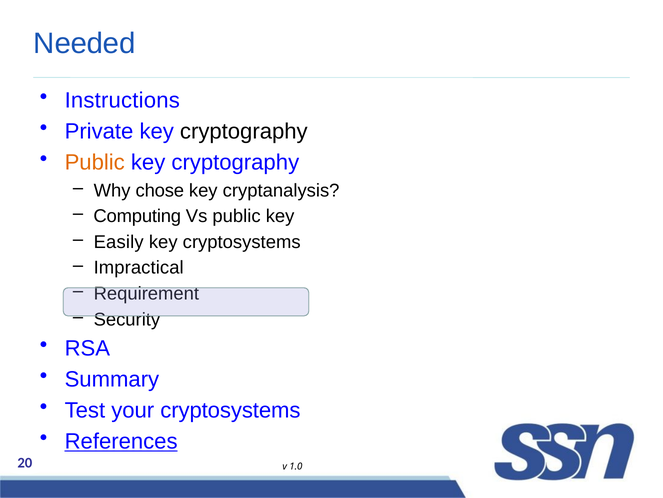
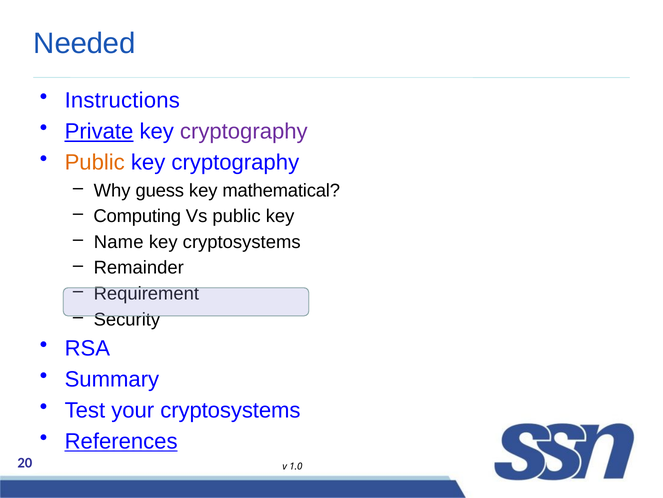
Private underline: none -> present
cryptography at (244, 131) colour: black -> purple
chose: chose -> guess
cryptanalysis: cryptanalysis -> mathematical
Easily: Easily -> Name
Impractical: Impractical -> Remainder
